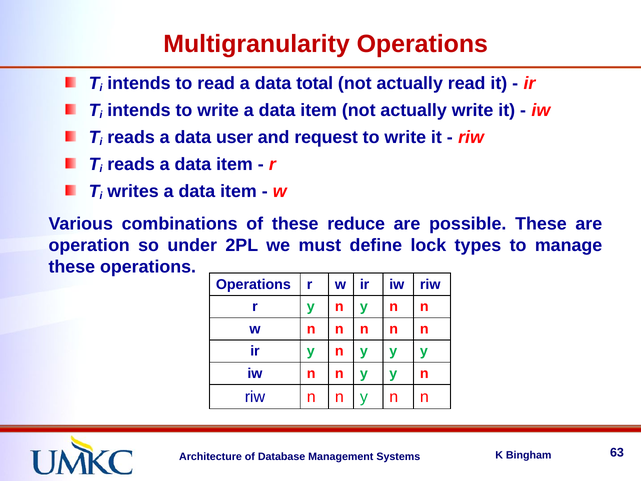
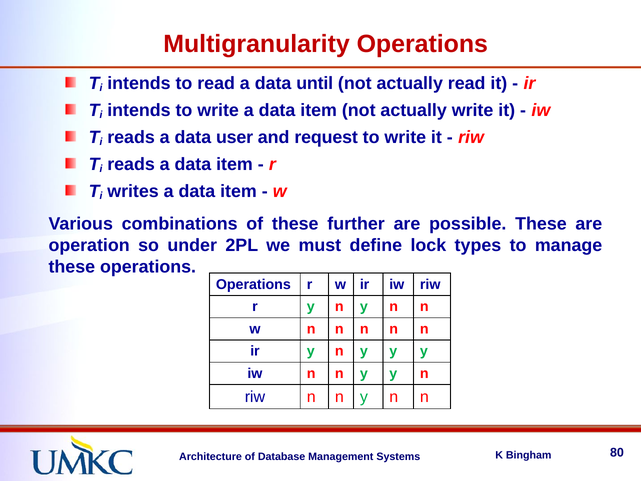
total: total -> until
reduce: reduce -> further
63: 63 -> 80
